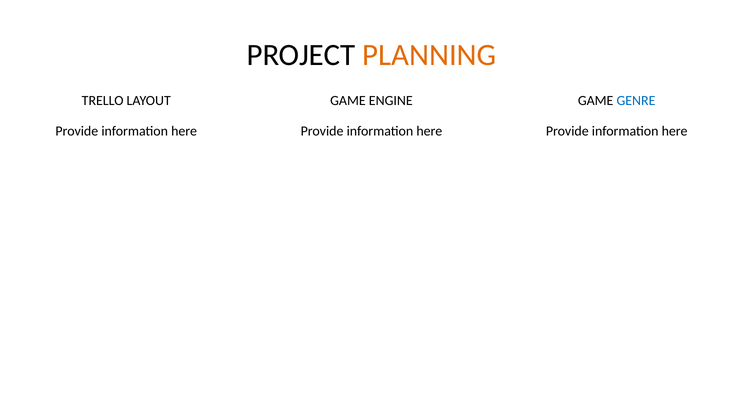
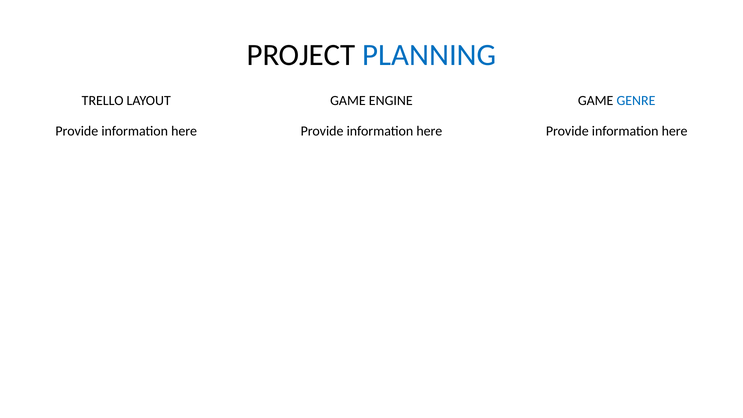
PLANNING colour: orange -> blue
